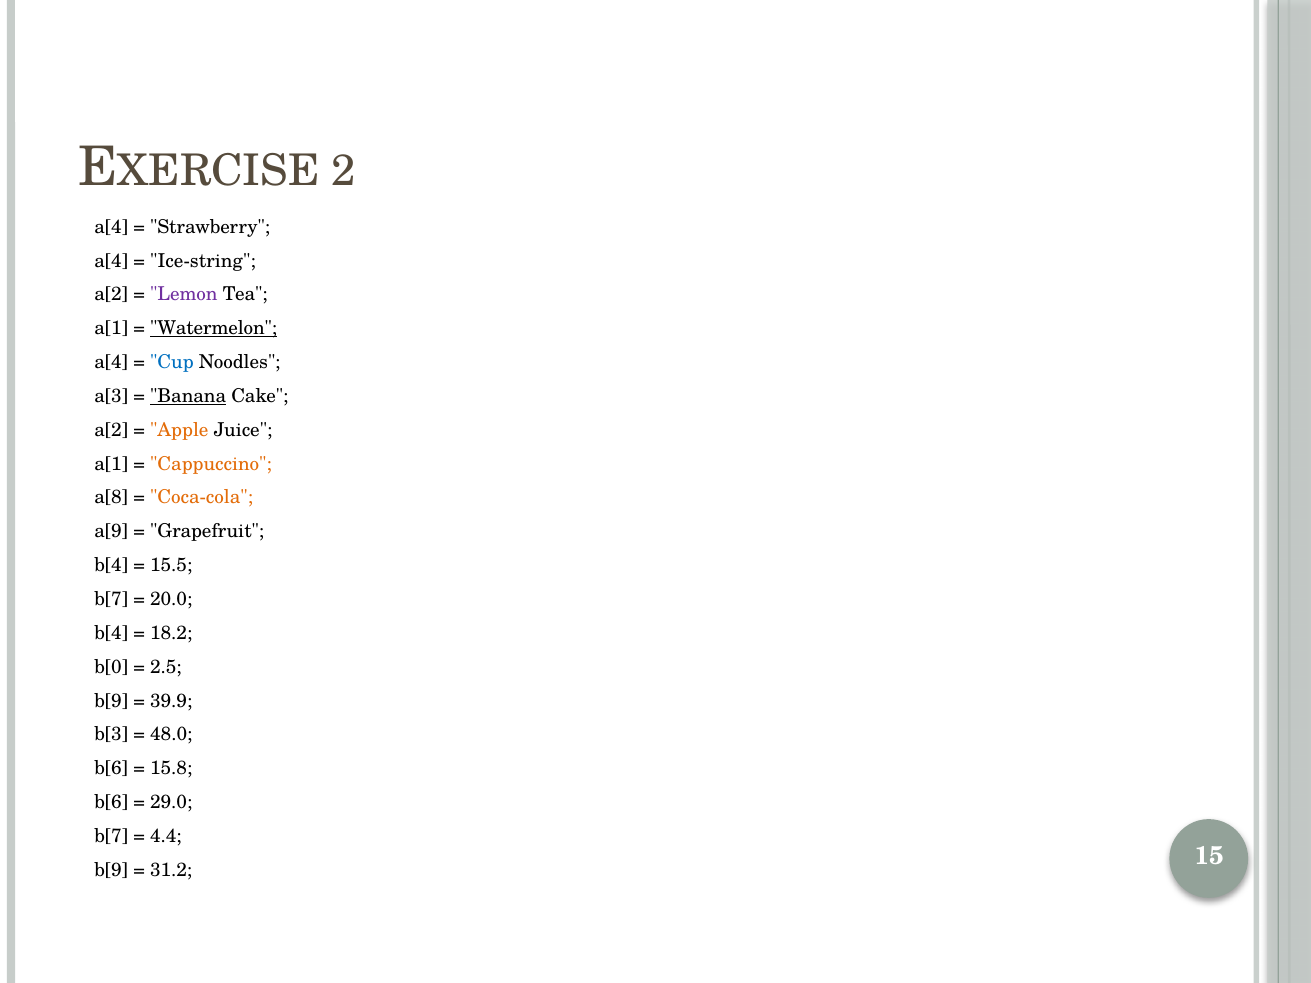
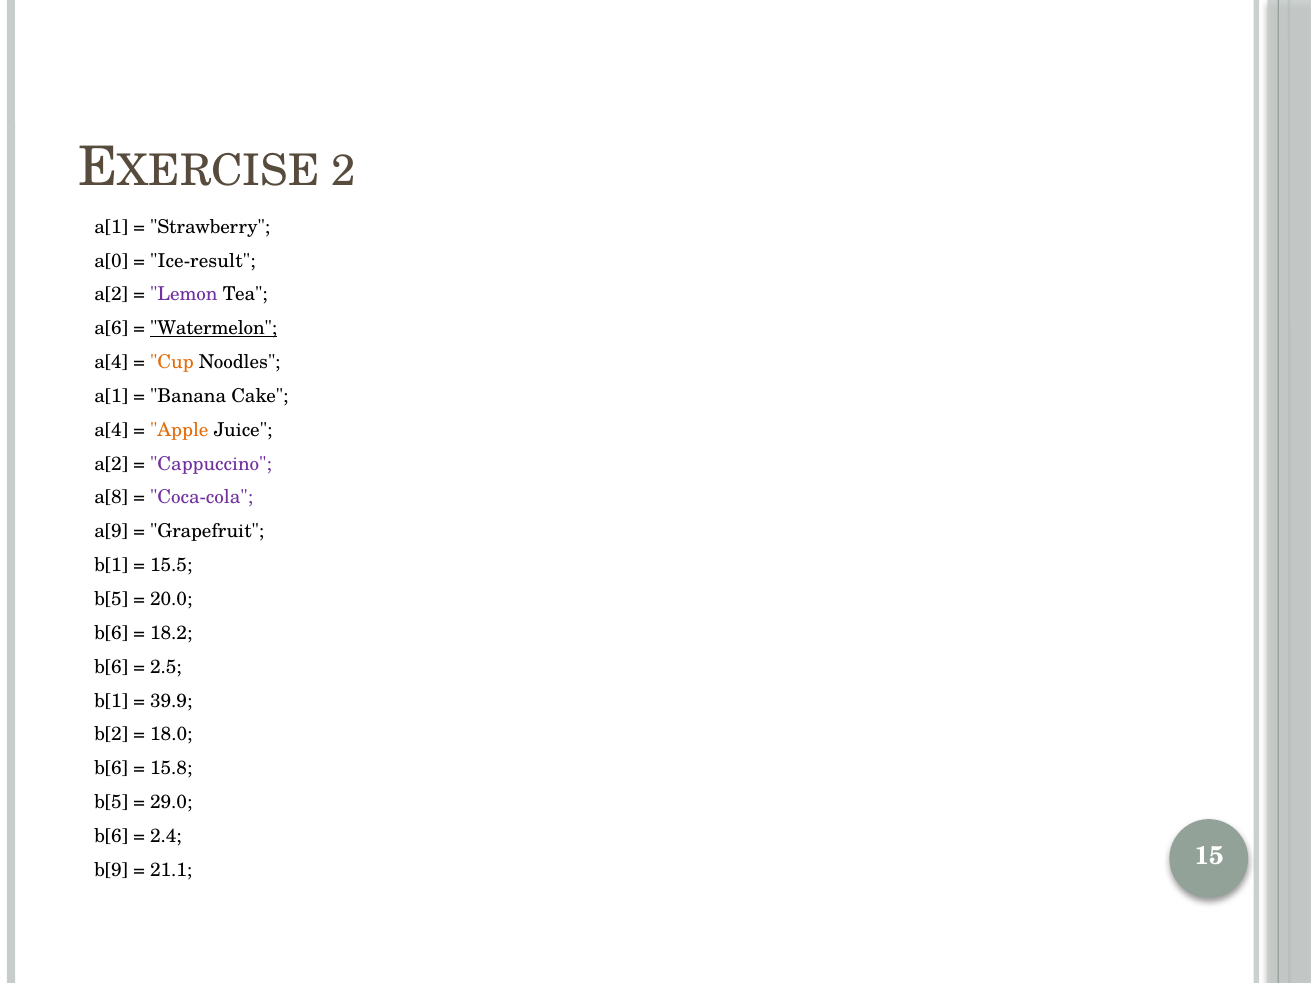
a[4 at (111, 227): a[4 -> a[1
a[4 at (111, 261): a[4 -> a[0
Ice-string: Ice-string -> Ice-result
a[1 at (111, 329): a[1 -> a[6
Cup colour: blue -> orange
a[3 at (111, 396): a[3 -> a[1
Banana underline: present -> none
a[2 at (111, 430): a[2 -> a[4
a[1 at (111, 464): a[1 -> a[2
Cappuccino colour: orange -> purple
Coca-cola colour: orange -> purple
b[4 at (111, 566): b[4 -> b[1
b[7 at (111, 599): b[7 -> b[5
b[4 at (111, 633): b[4 -> b[6
b[0 at (111, 667): b[0 -> b[6
b[9 at (111, 701): b[9 -> b[1
b[3: b[3 -> b[2
48.0: 48.0 -> 18.0
b[6 at (111, 803): b[6 -> b[5
b[7 at (111, 836): b[7 -> b[6
4.4: 4.4 -> 2.4
31.2: 31.2 -> 21.1
